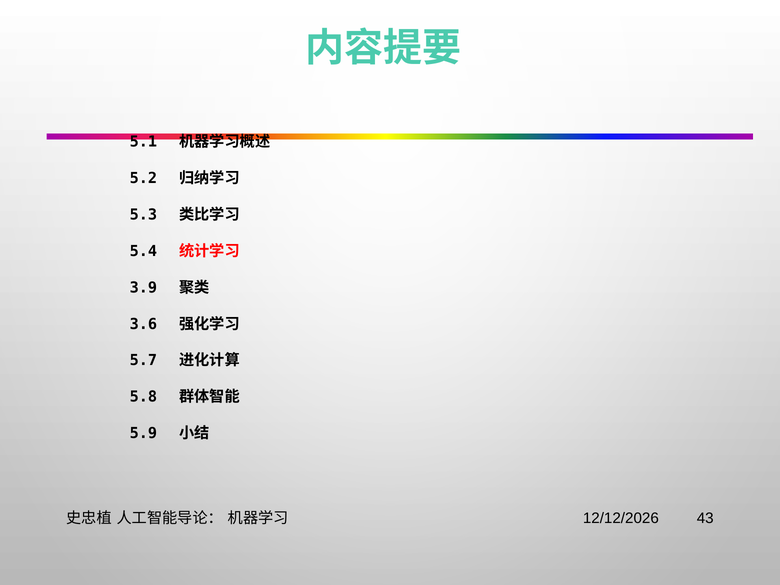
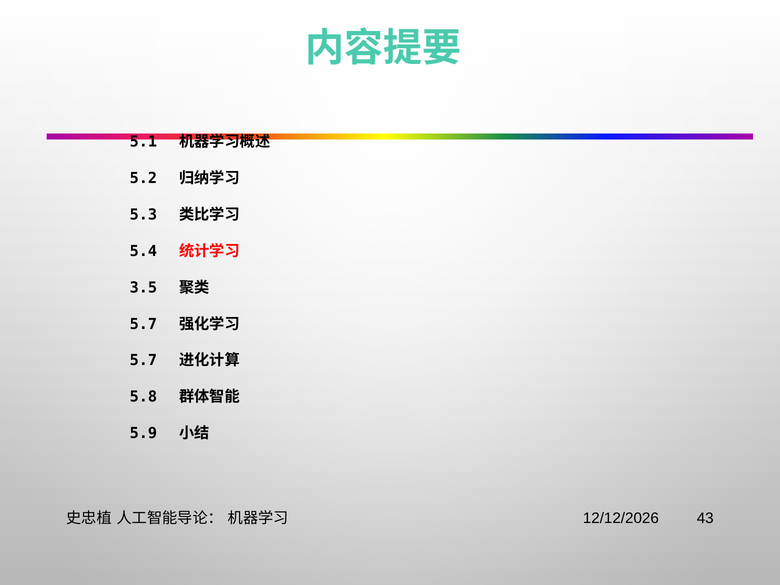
3.9: 3.9 -> 3.5
3.6 at (143, 324): 3.6 -> 5.7
